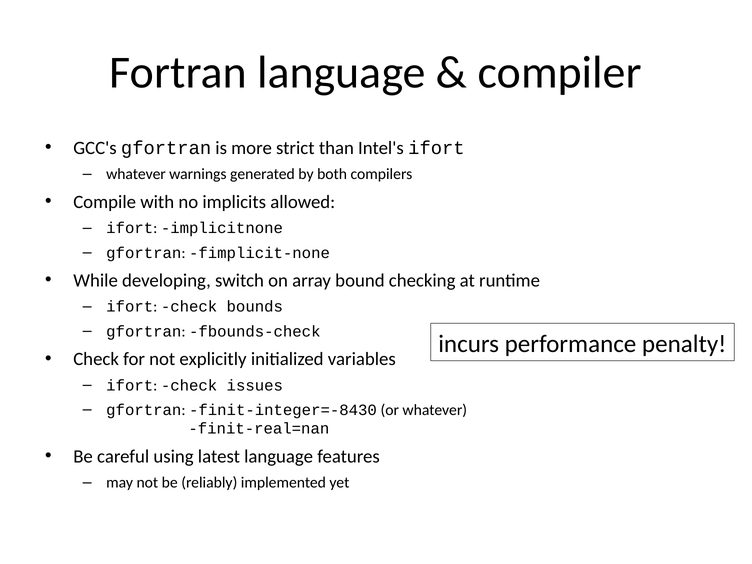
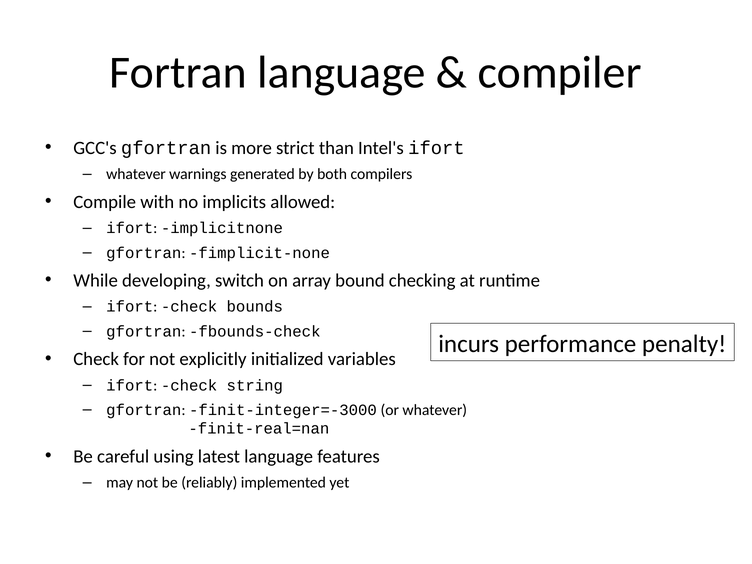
issues: issues -> string
finit-integer=-8430: finit-integer=-8430 -> finit-integer=-3000
